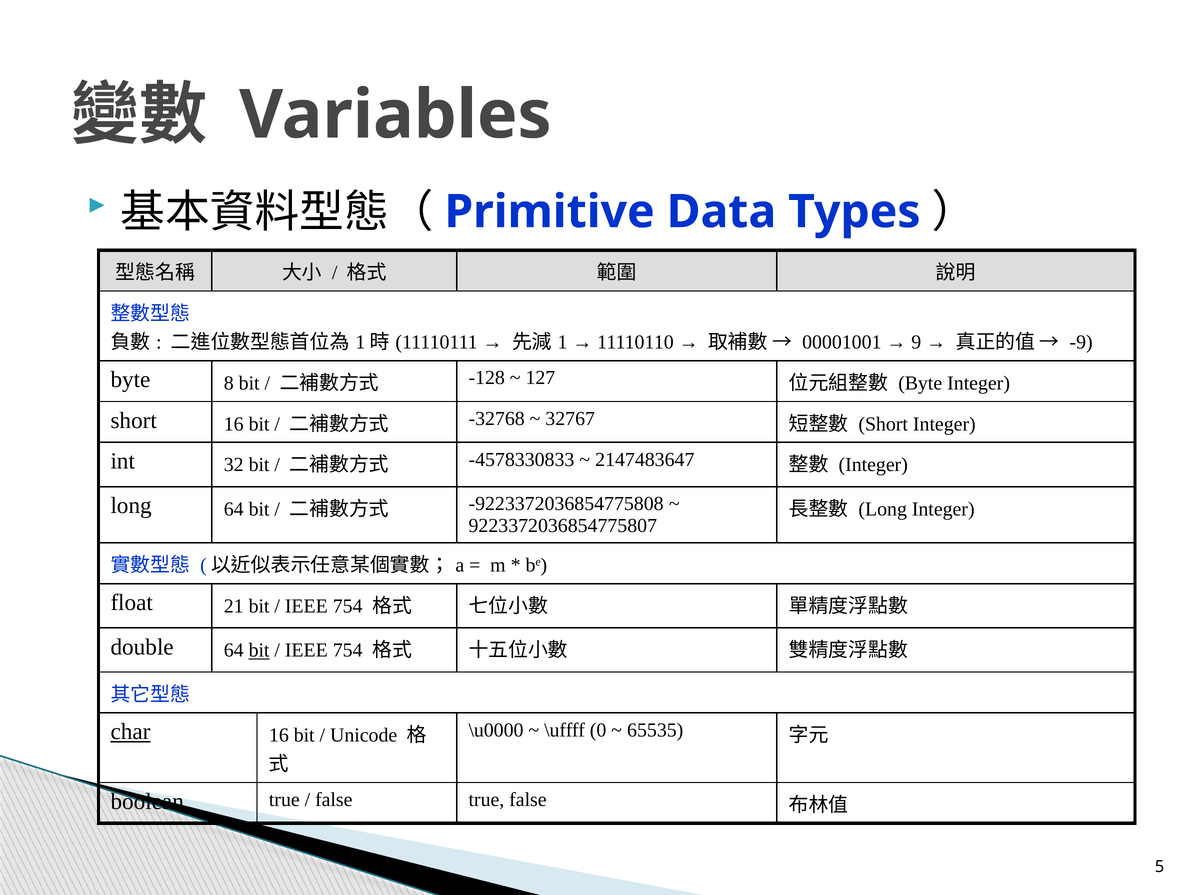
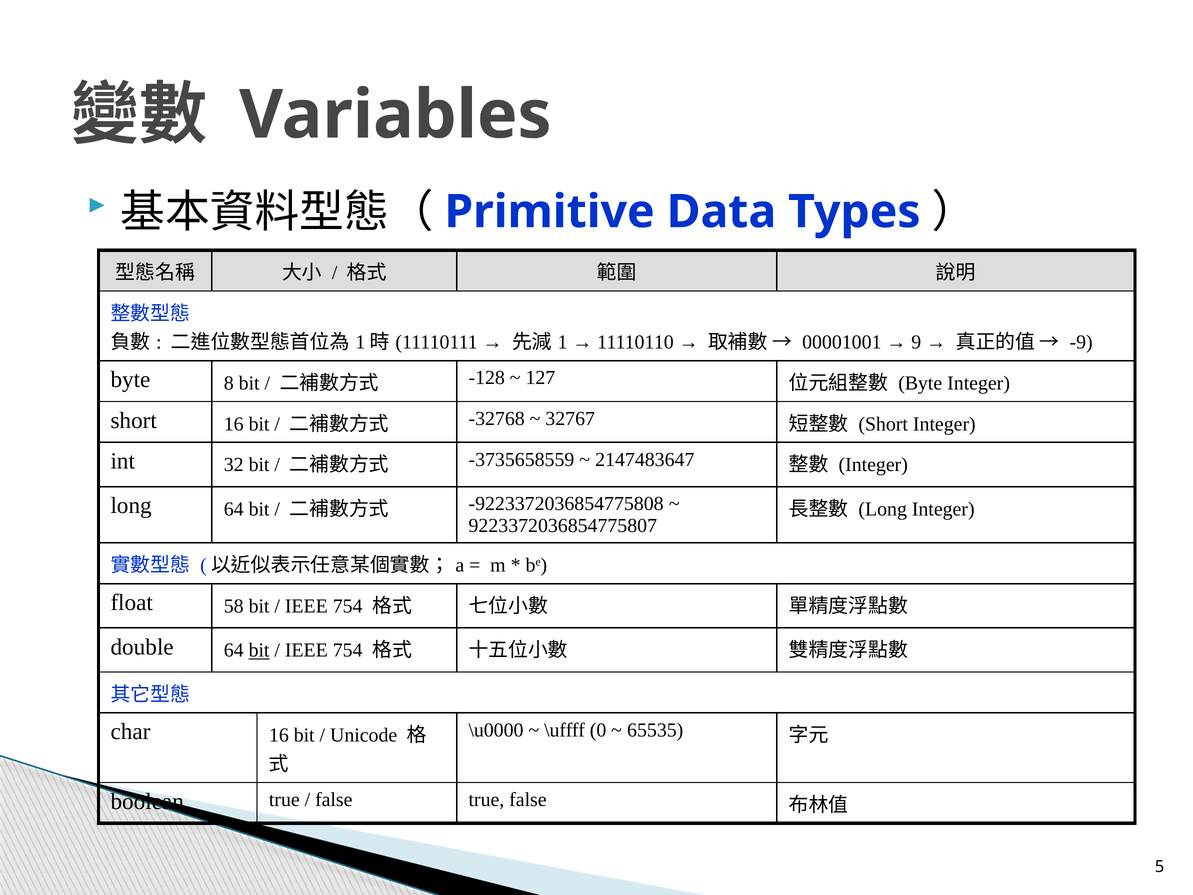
-4578330833: -4578330833 -> -3735658559
21: 21 -> 58
char underline: present -> none
